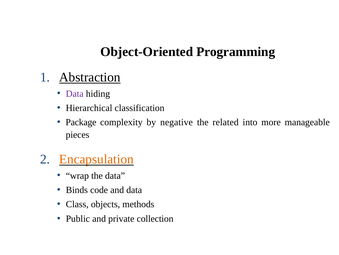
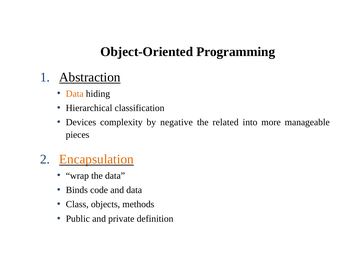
Data at (75, 93) colour: purple -> orange
Package: Package -> Devices
collection: collection -> definition
